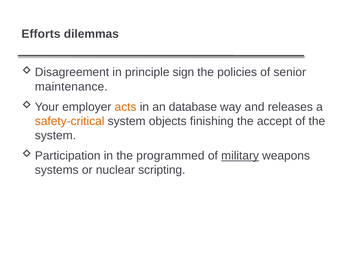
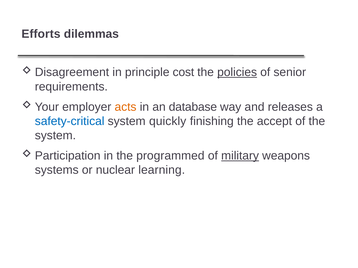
sign: sign -> cost
policies underline: none -> present
maintenance: maintenance -> requirements
safety-critical colour: orange -> blue
objects: objects -> quickly
scripting: scripting -> learning
